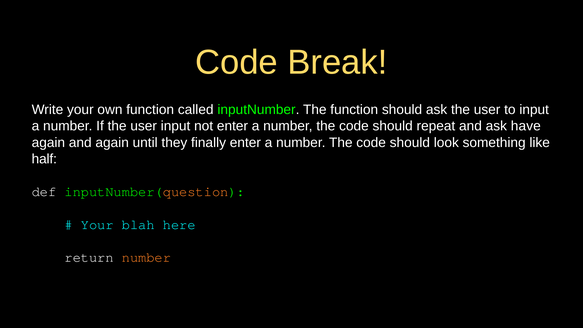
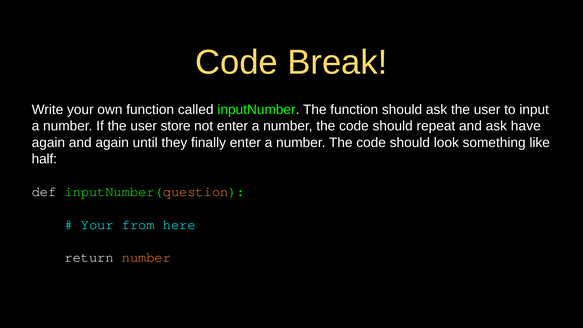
user input: input -> store
blah: blah -> from
